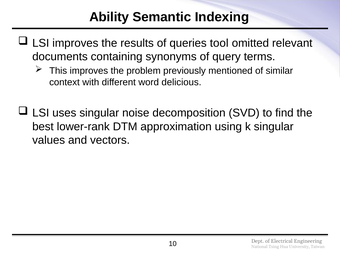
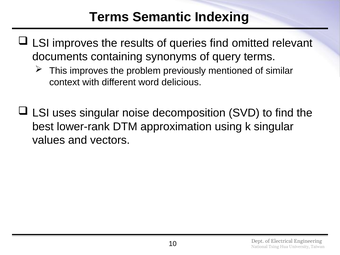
Ability at (109, 17): Ability -> Terms
queries tool: tool -> find
